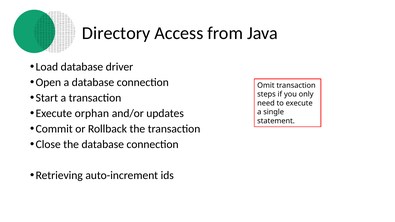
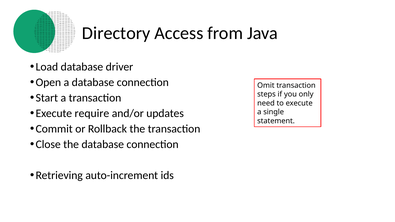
orphan: orphan -> require
